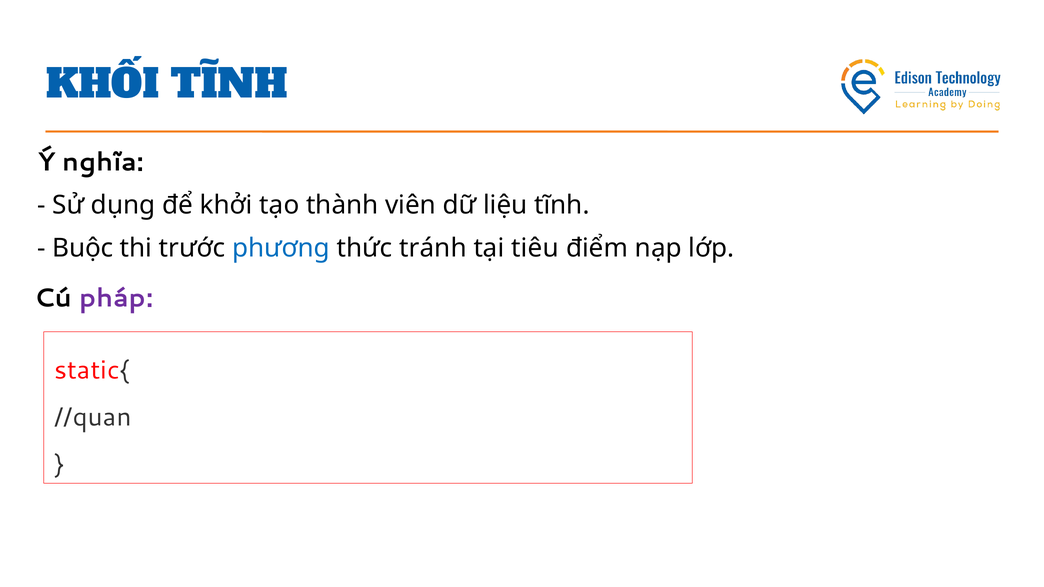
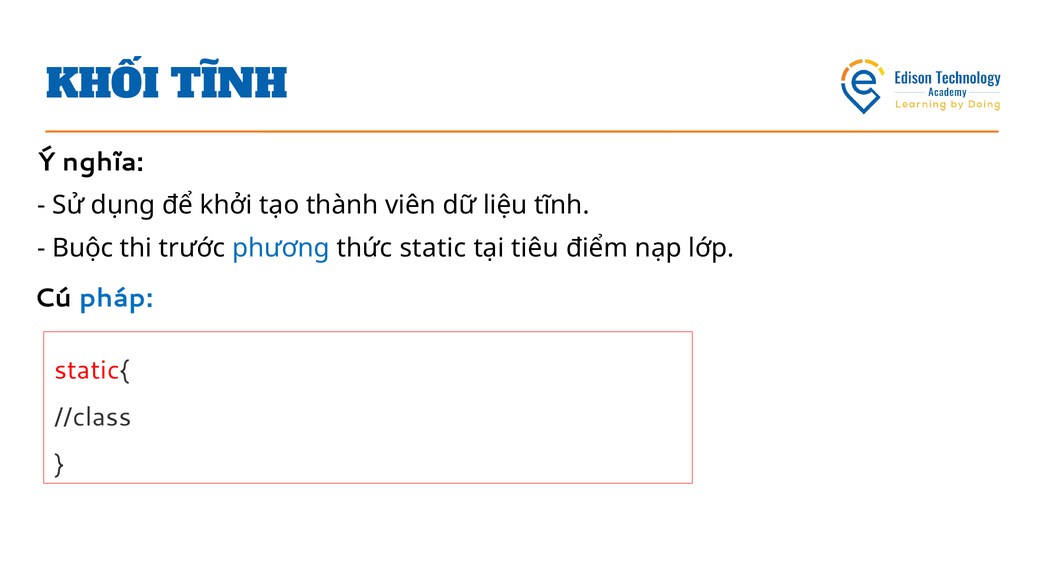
tránh: tránh -> static
pháp colour: purple -> blue
//quan: //quan -> //class
